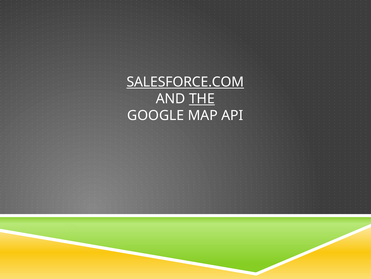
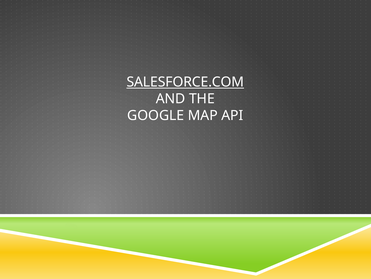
THE underline: present -> none
